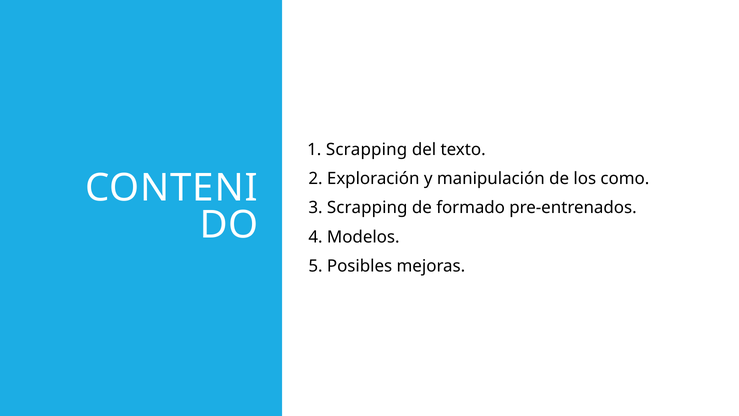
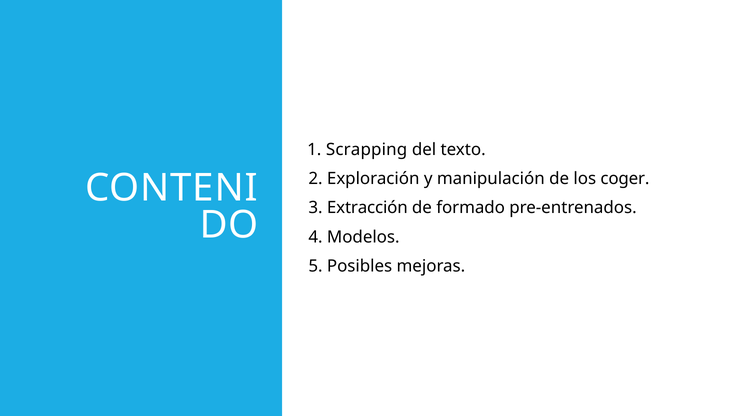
como: como -> coger
3 Scrapping: Scrapping -> Extracción
